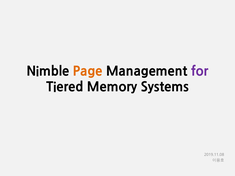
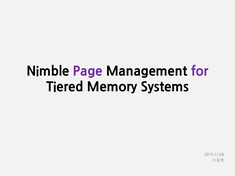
Page colour: orange -> purple
